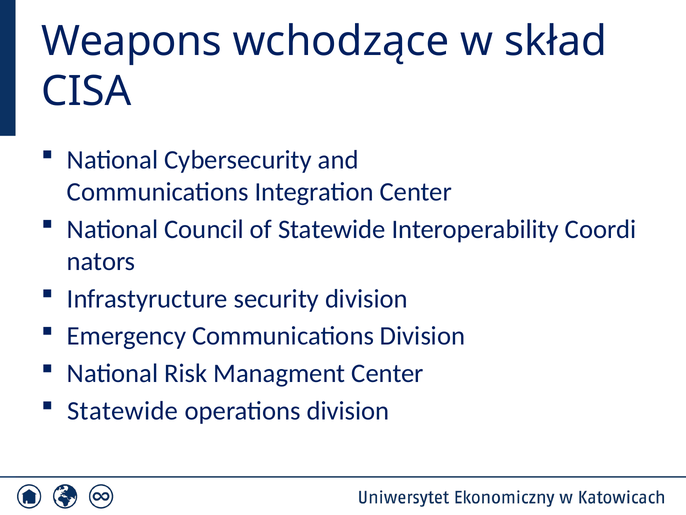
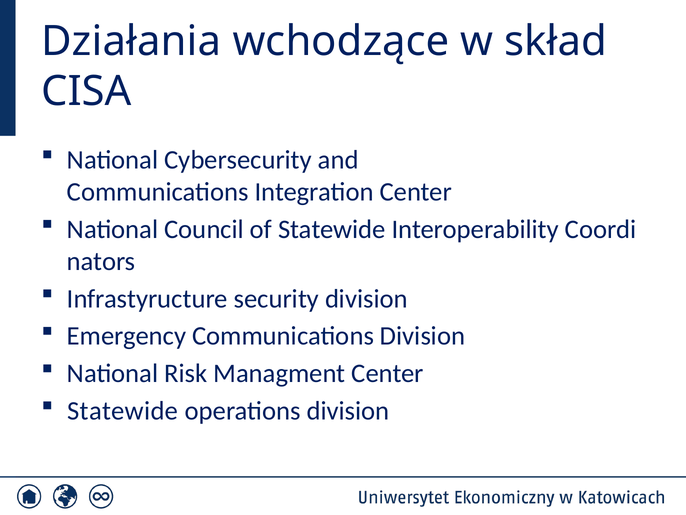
Weapons: Weapons -> Działania
